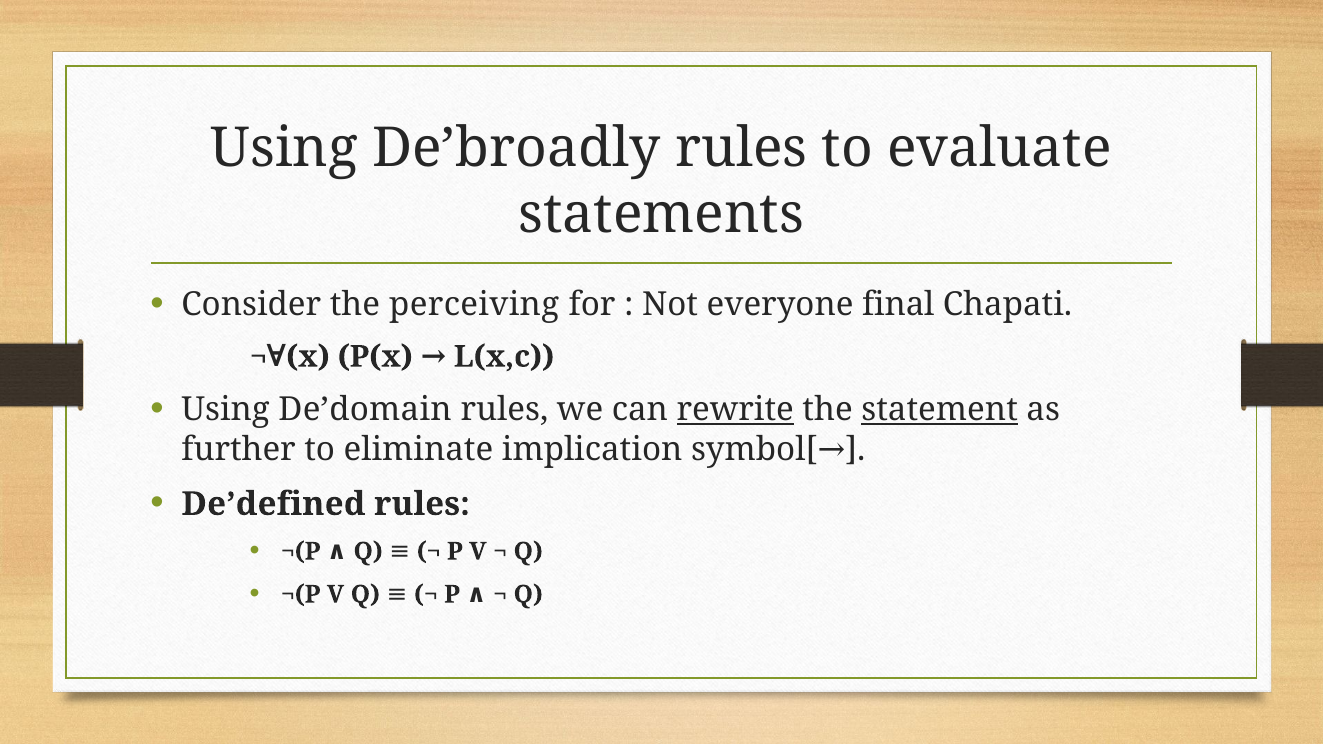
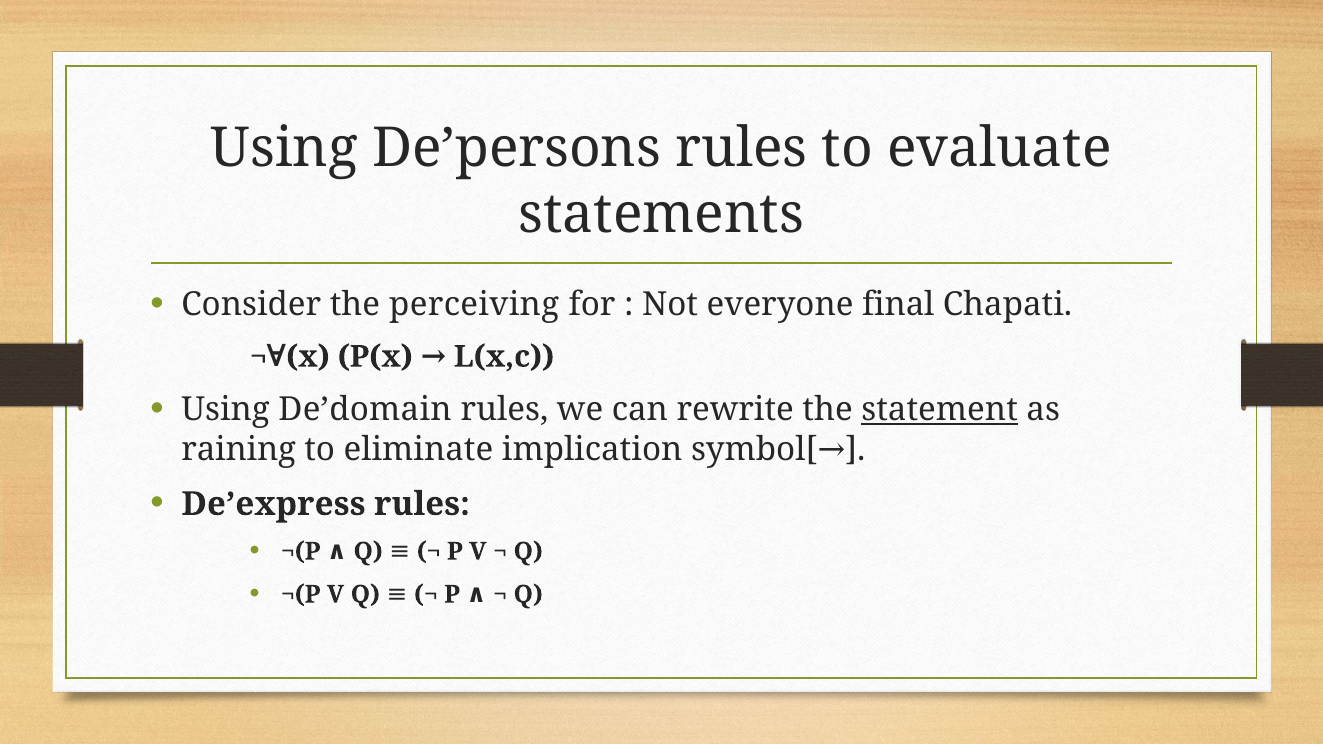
De’broadly: De’broadly -> De’persons
rewrite underline: present -> none
further: further -> raining
De’defined: De’defined -> De’express
